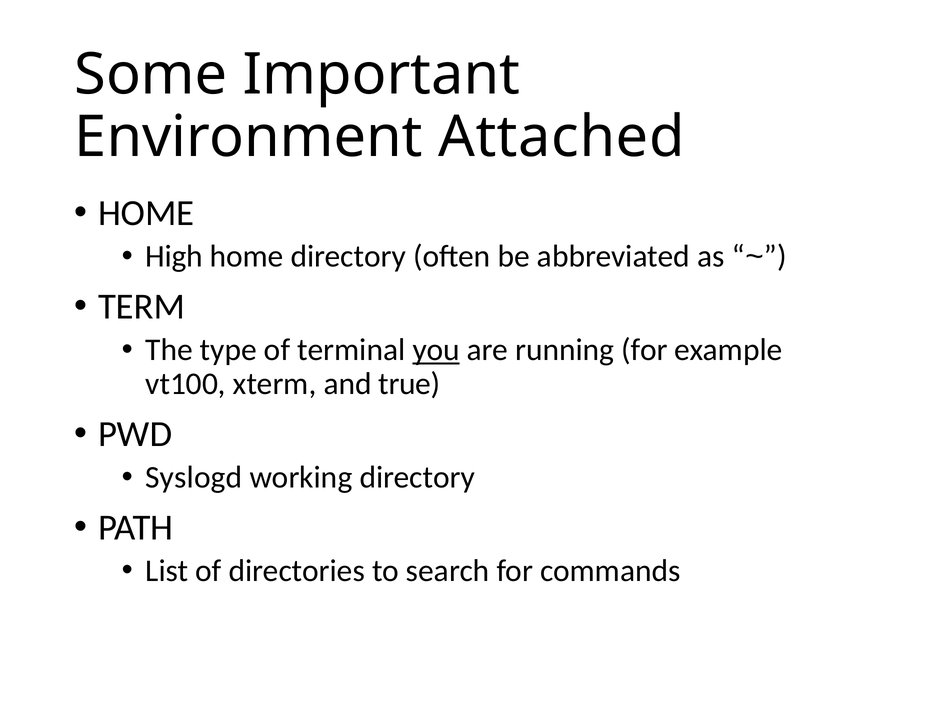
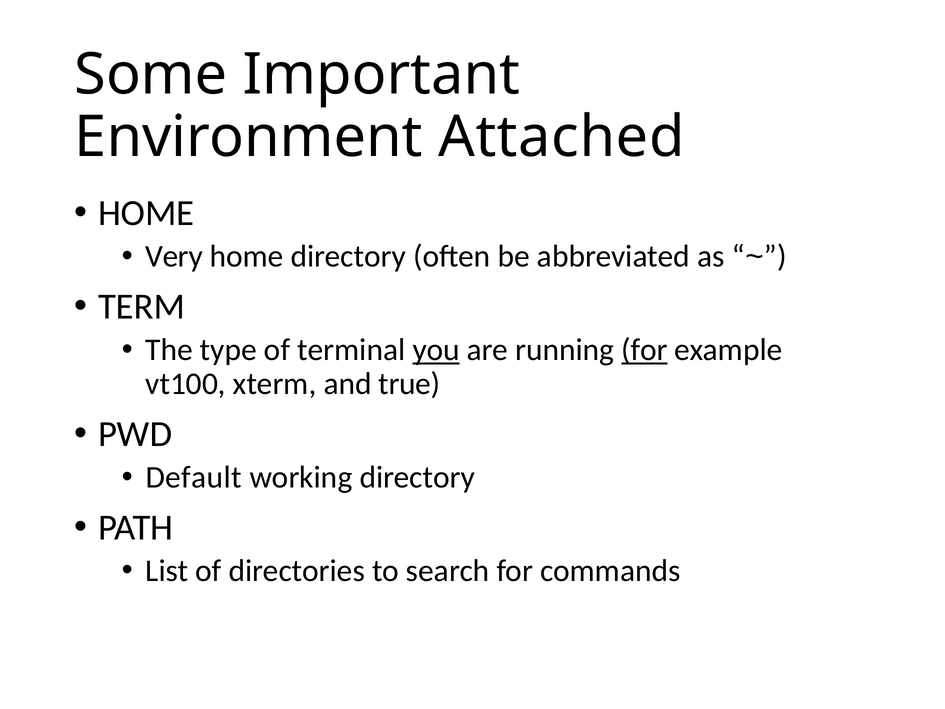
High: High -> Very
for at (644, 350) underline: none -> present
Syslogd: Syslogd -> Default
